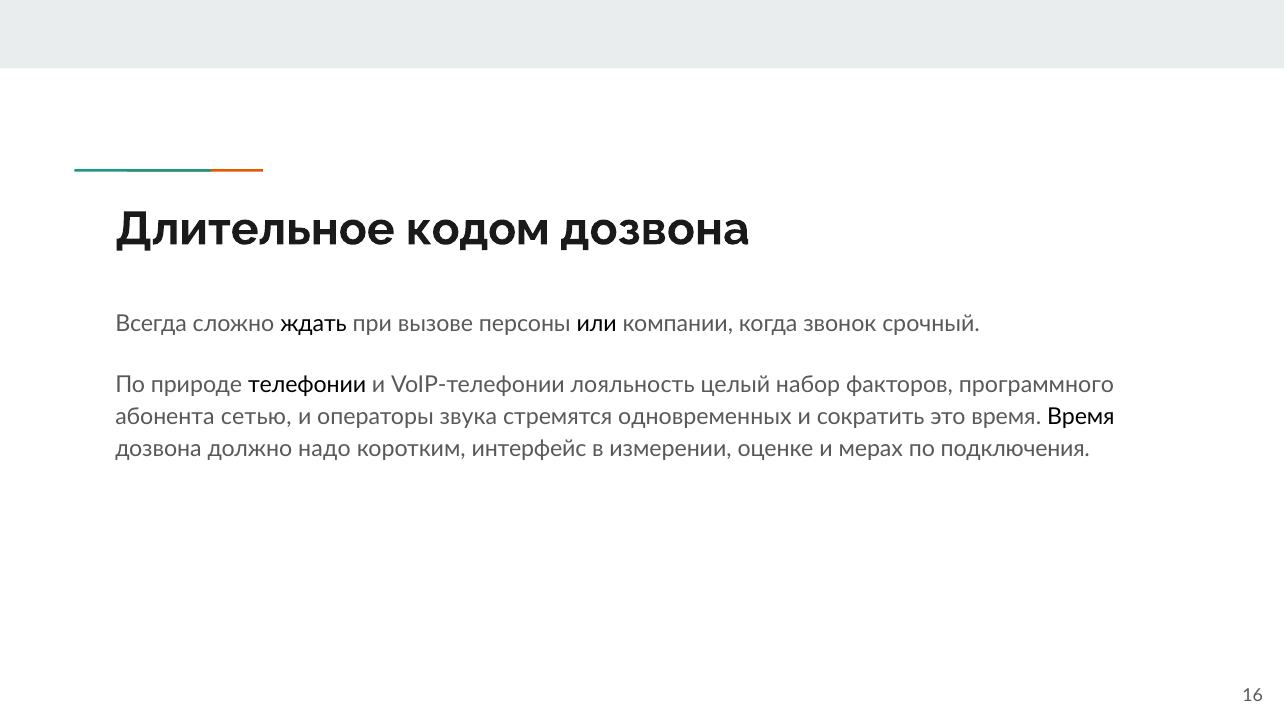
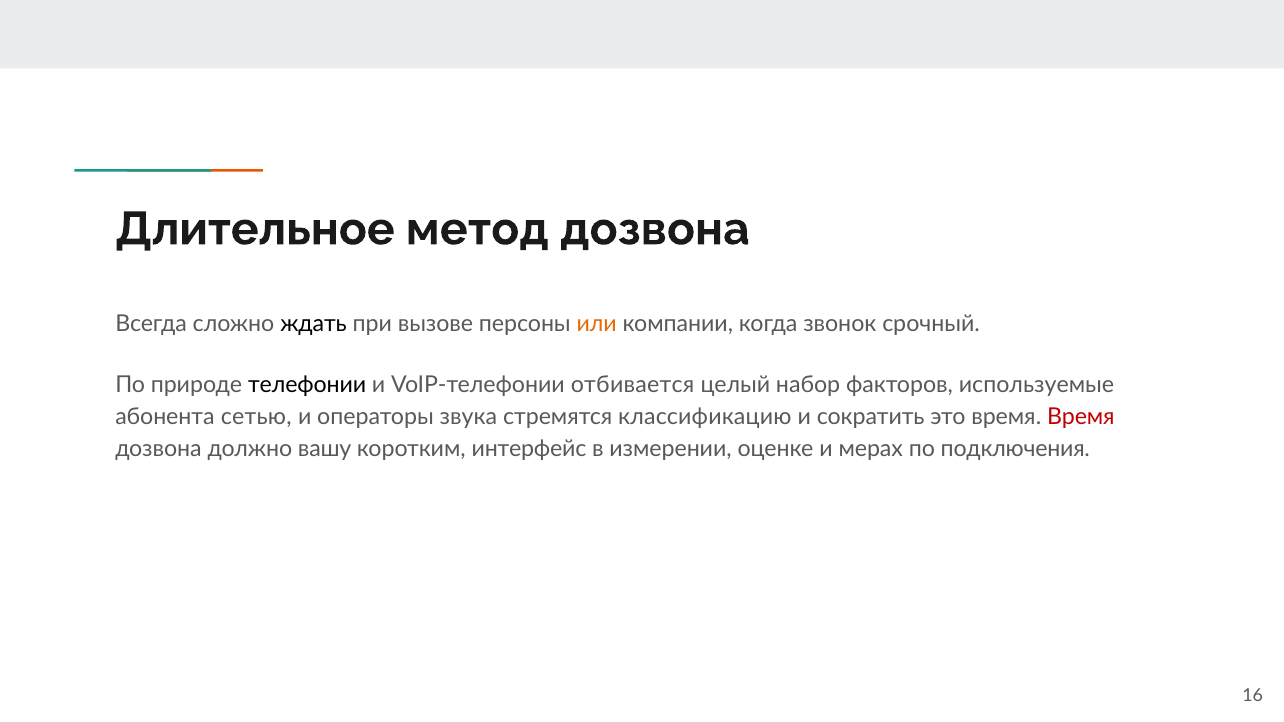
кодом: кодом -> метод
или colour: black -> orange
лояльность: лояльность -> отбивается
программного: программного -> используемые
одновременных: одновременных -> классификацию
Время at (1081, 417) colour: black -> red
надо: надо -> вашу
